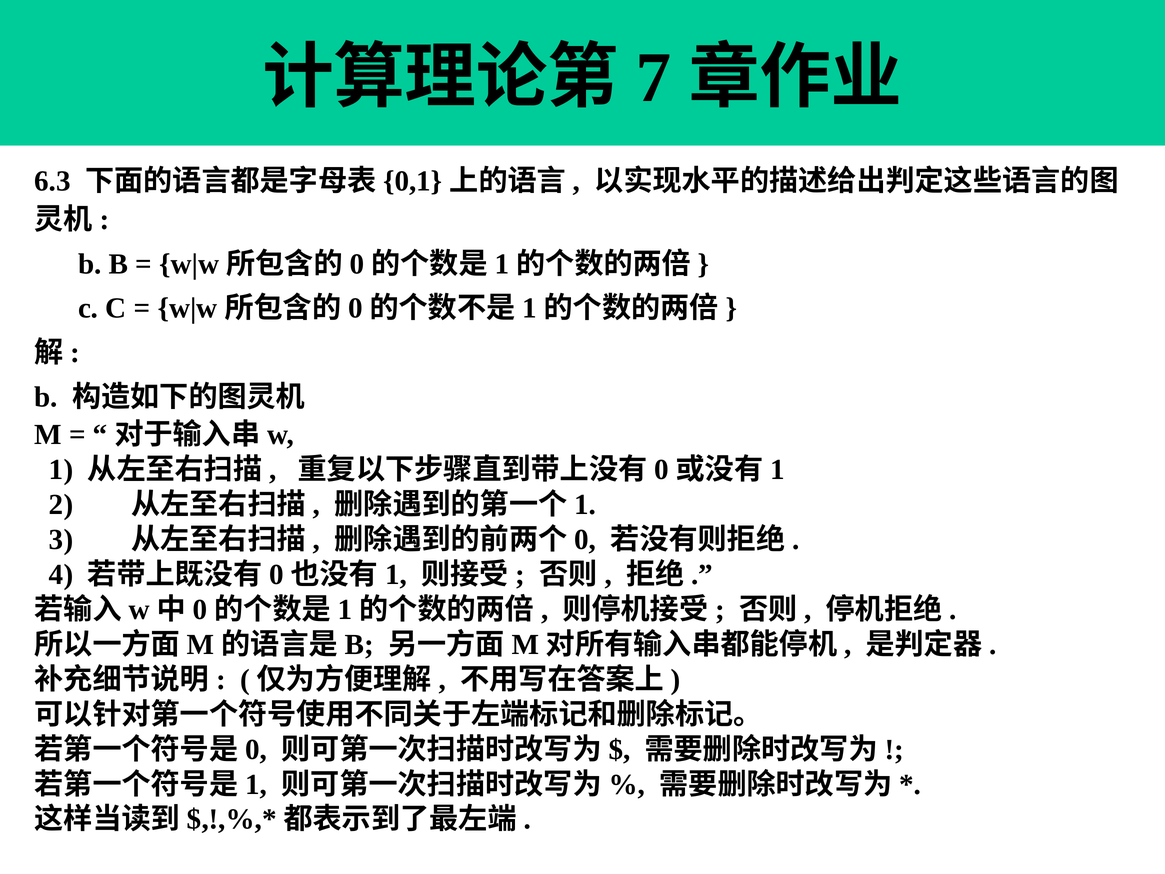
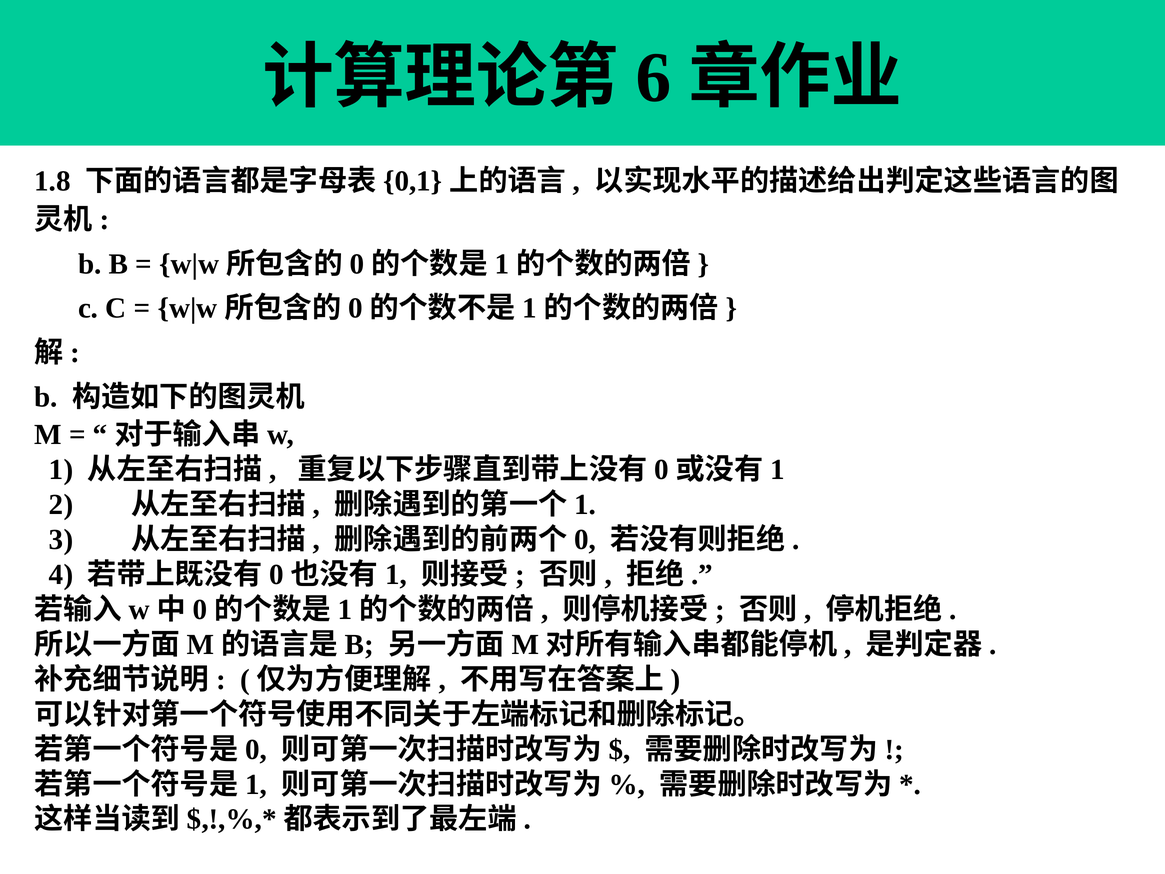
7: 7 -> 6
6.3: 6.3 -> 1.8
